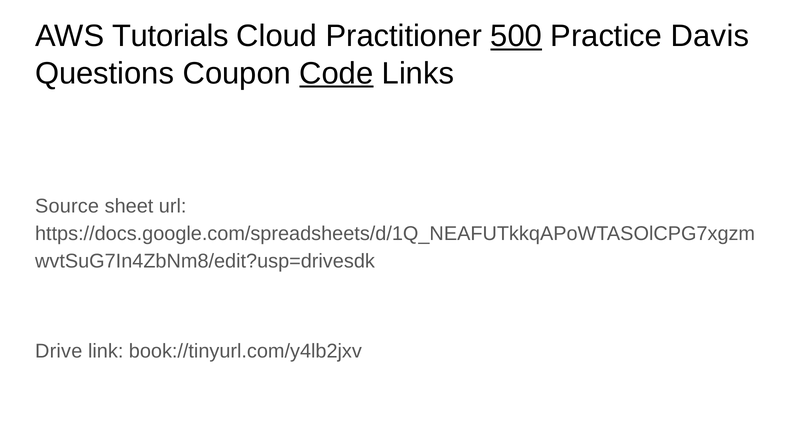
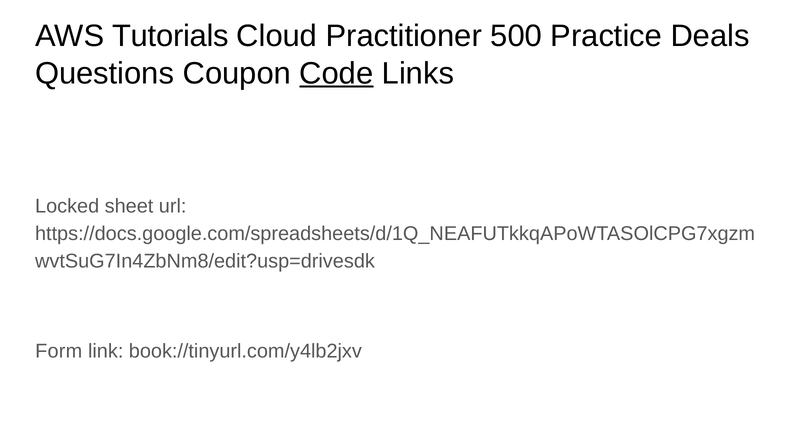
500 underline: present -> none
Davis: Davis -> Deals
Source: Source -> Locked
Drive: Drive -> Form
